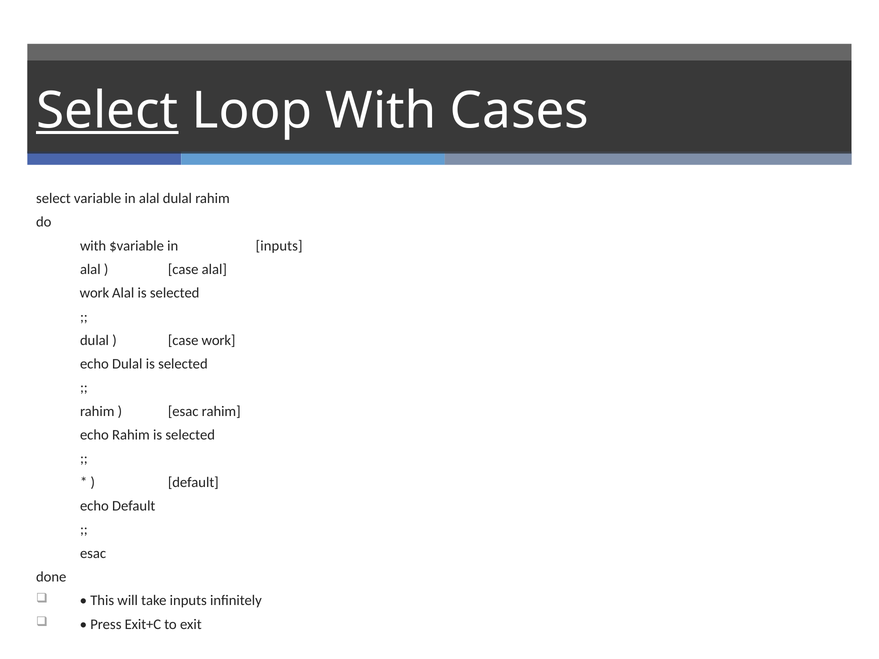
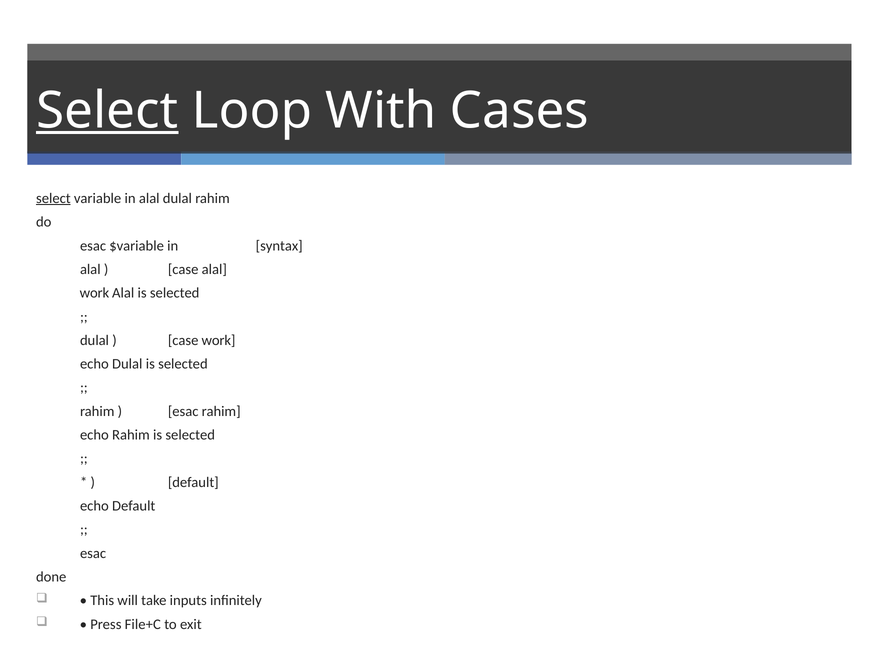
select at (53, 198) underline: none -> present
with at (93, 246): with -> esac
in inputs: inputs -> syntax
Exit+C: Exit+C -> File+C
